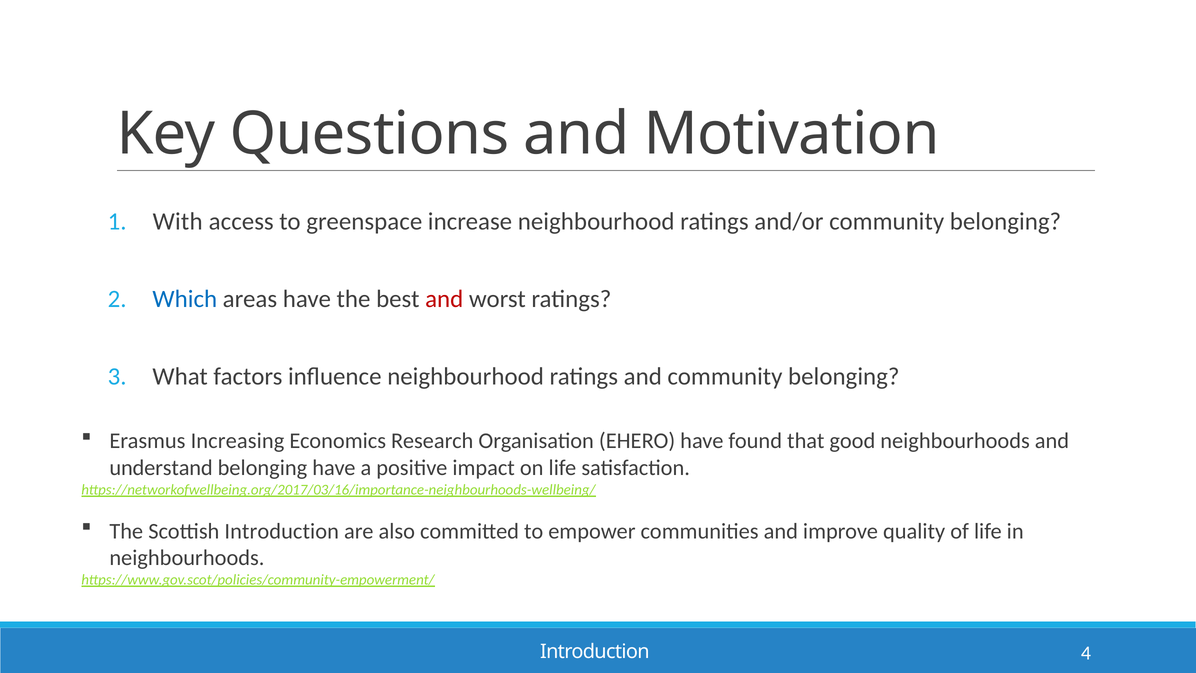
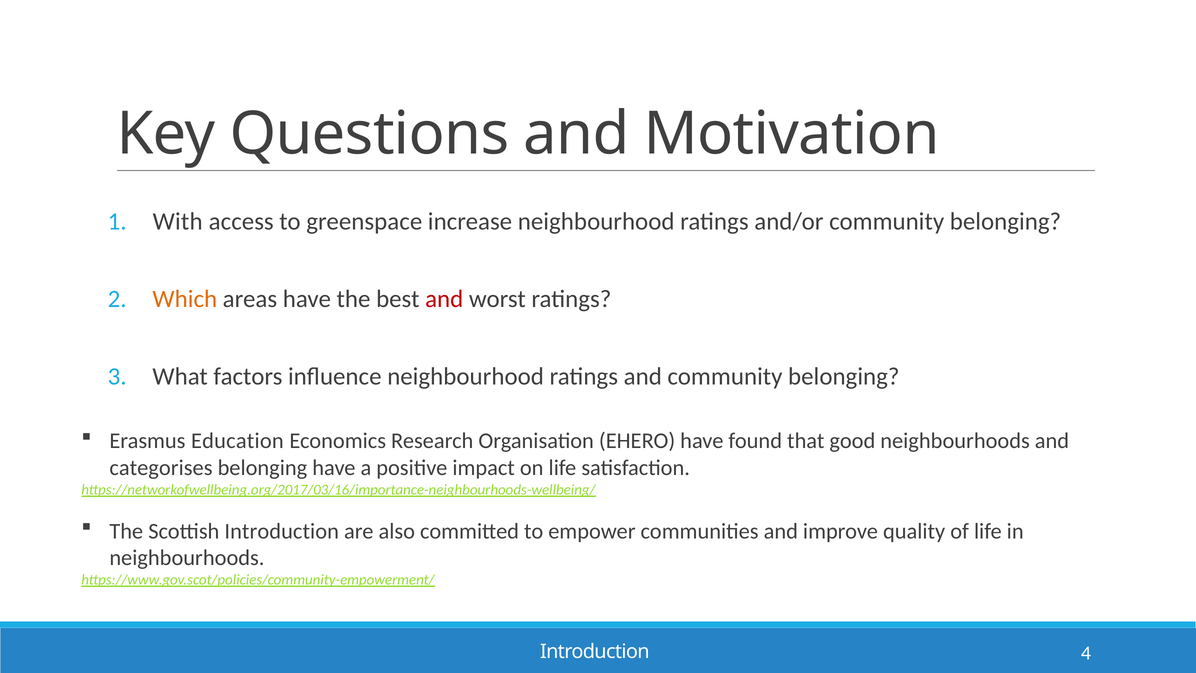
Which colour: blue -> orange
Increasing: Increasing -> Education
understand: understand -> categorises
